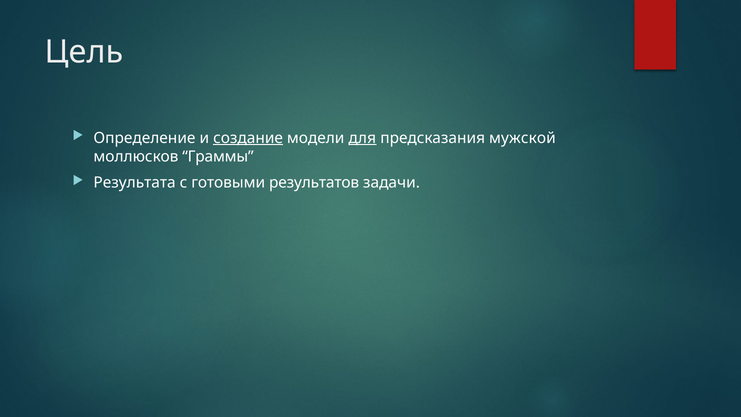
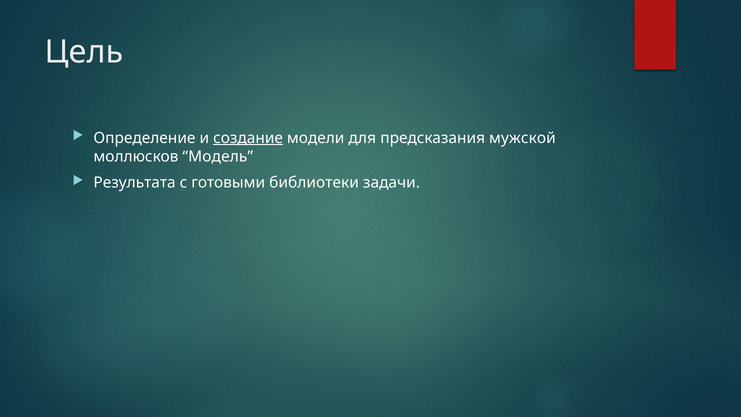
для underline: present -> none
Граммы: Граммы -> Модель
результатов: результатов -> библиотеки
